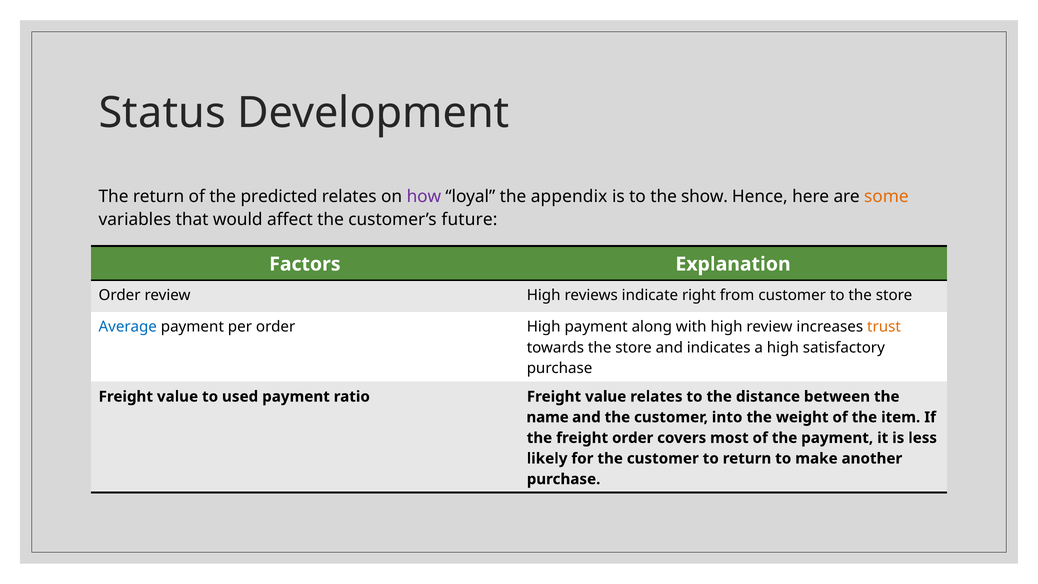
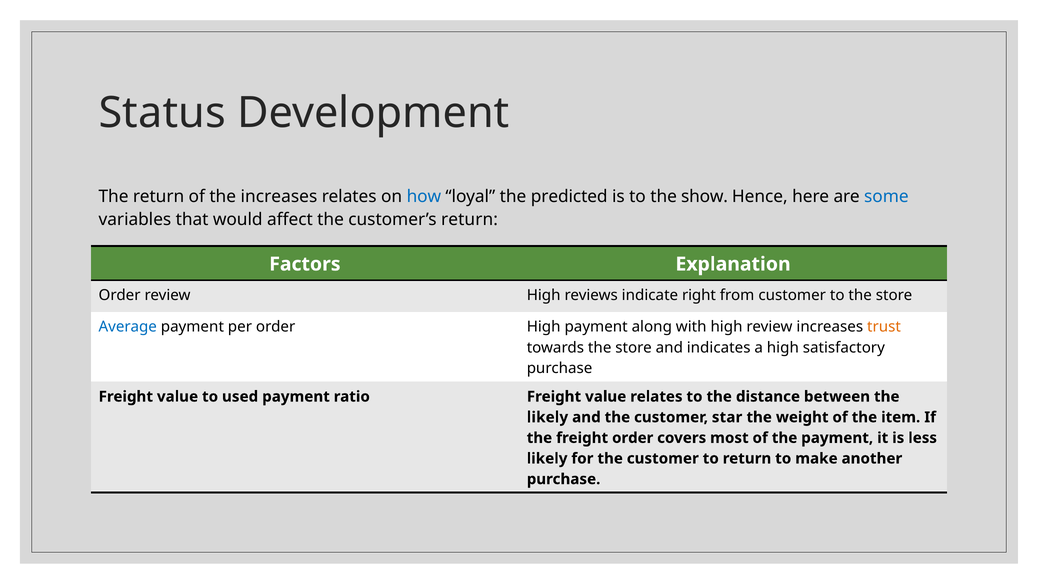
the predicted: predicted -> increases
how colour: purple -> blue
appendix: appendix -> predicted
some colour: orange -> blue
customer’s future: future -> return
name at (548, 417): name -> likely
into: into -> star
